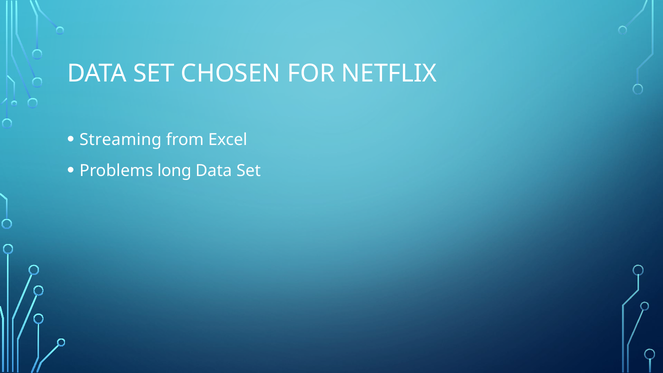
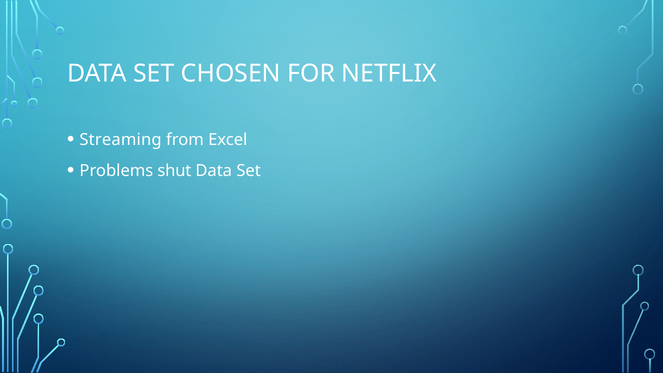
long: long -> shut
